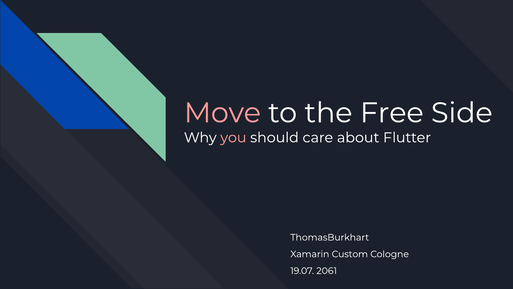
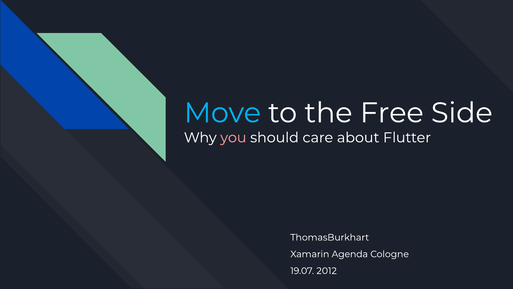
Move colour: pink -> light blue
Custom: Custom -> Agenda
2061: 2061 -> 2012
